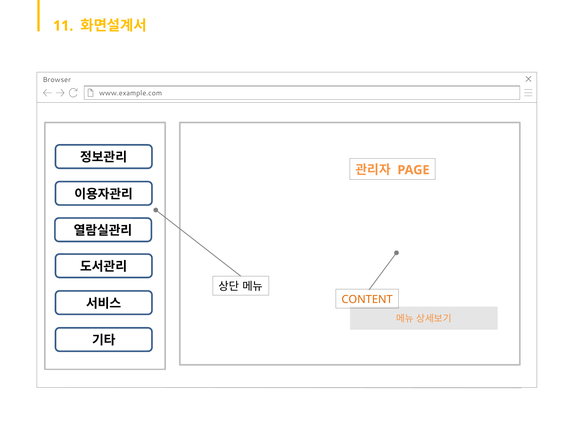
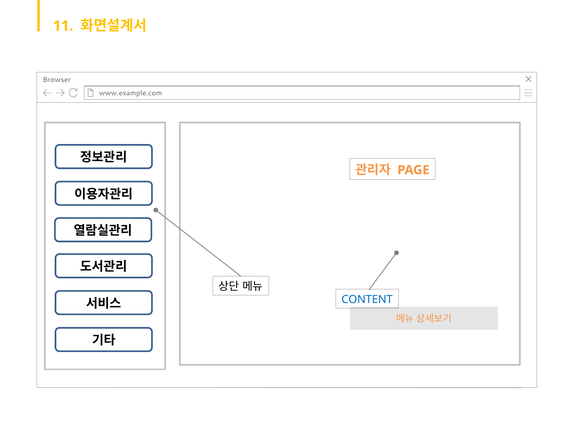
CONTENT colour: orange -> blue
